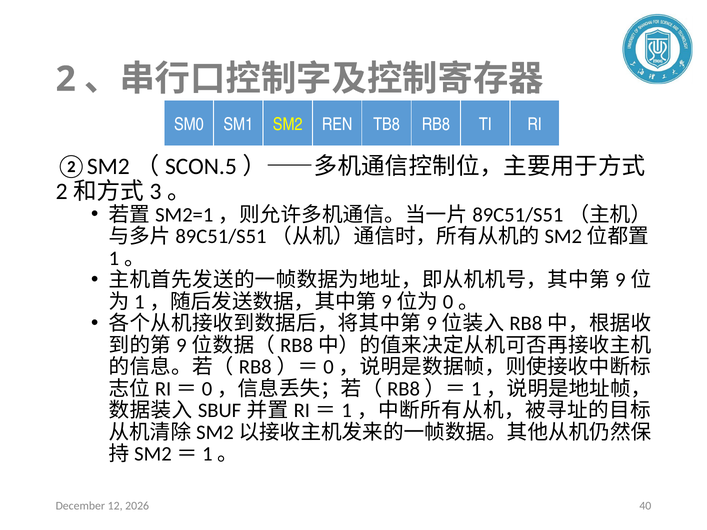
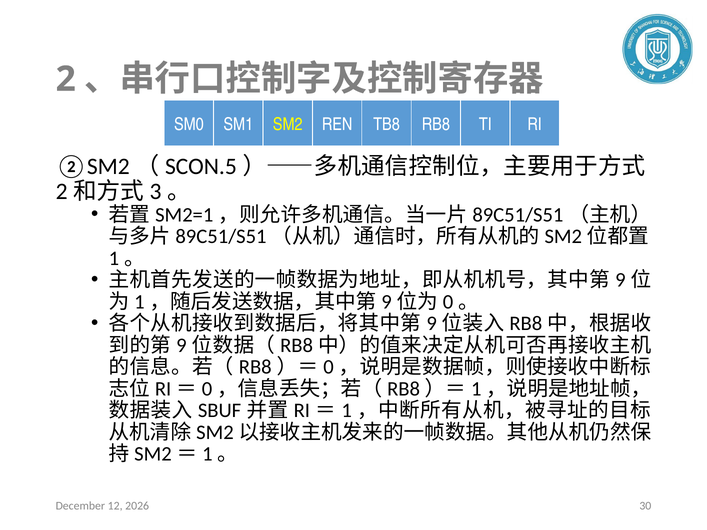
40: 40 -> 30
